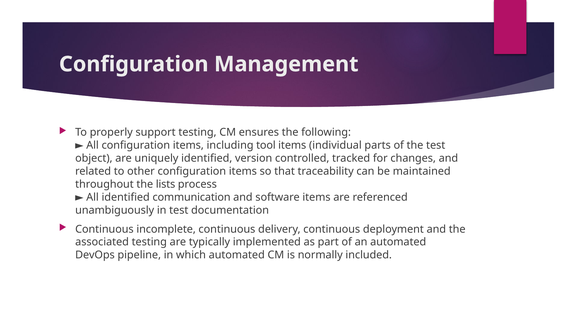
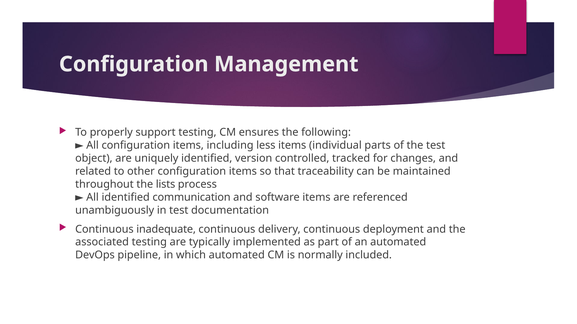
tool: tool -> less
incomplete: incomplete -> inadequate
